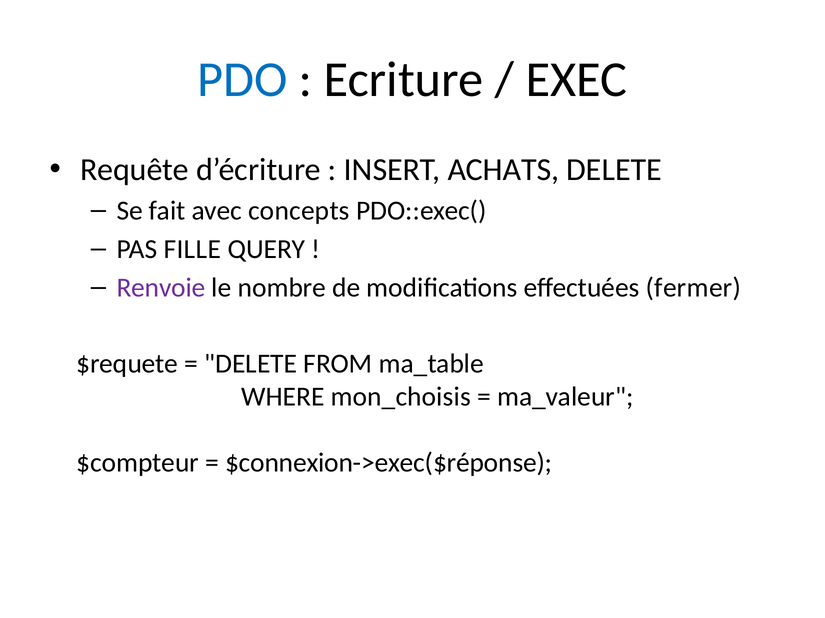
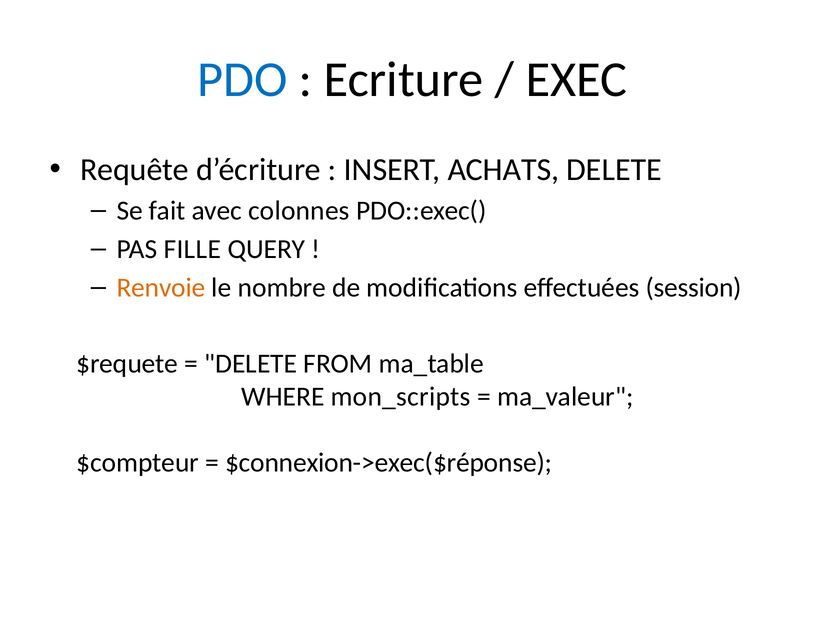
concepts: concepts -> colonnes
Renvoie colour: purple -> orange
fermer: fermer -> session
mon_choisis: mon_choisis -> mon_scripts
